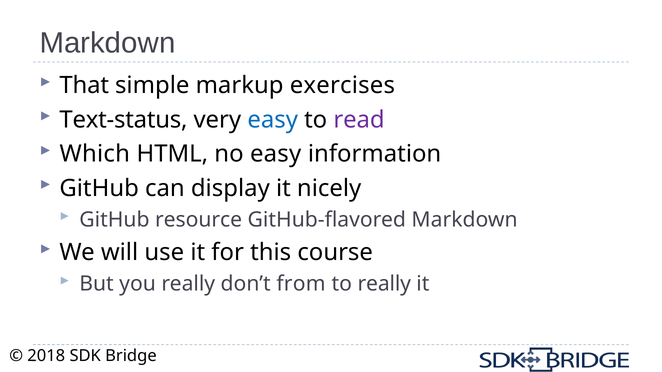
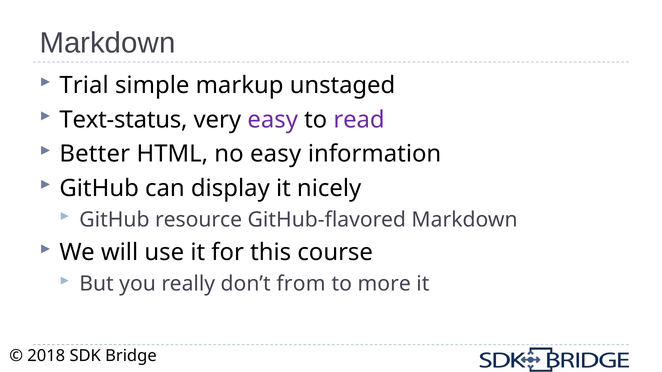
That: That -> Trial
exercises: exercises -> unstaged
easy at (273, 120) colour: blue -> purple
Which: Which -> Better
to really: really -> more
